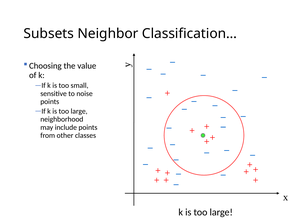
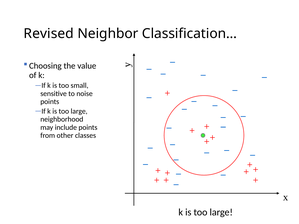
Subsets: Subsets -> Revised
